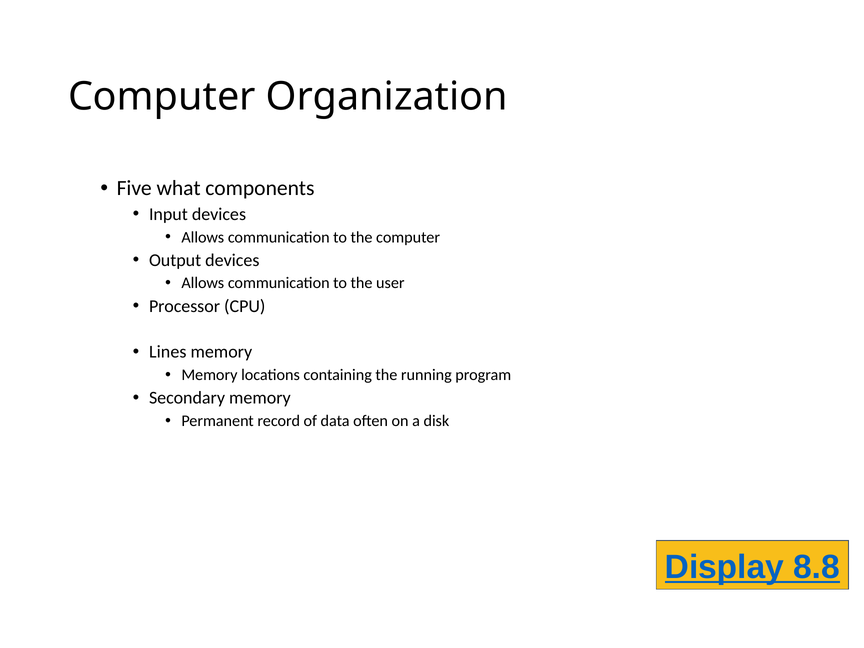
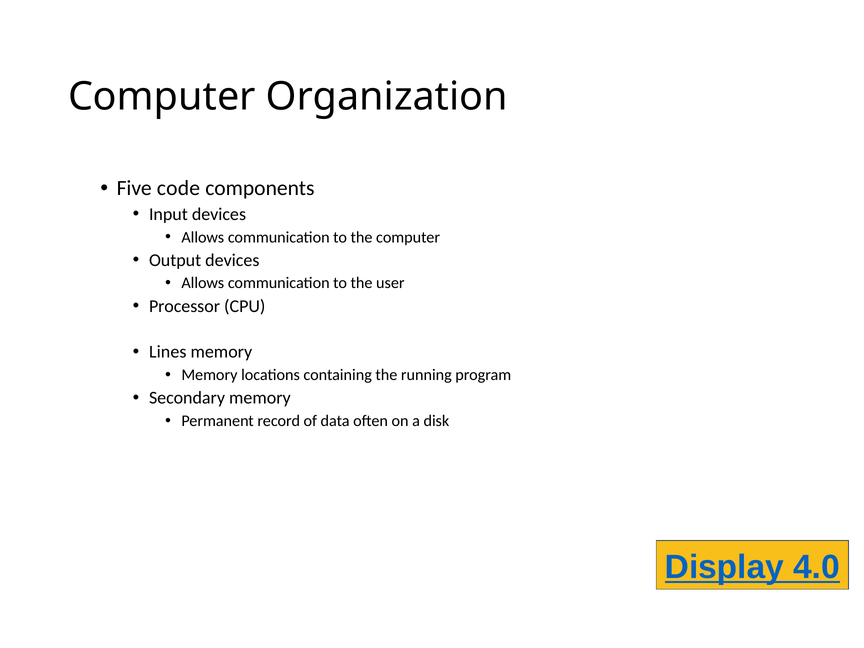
what: what -> code
8.8: 8.8 -> 4.0
